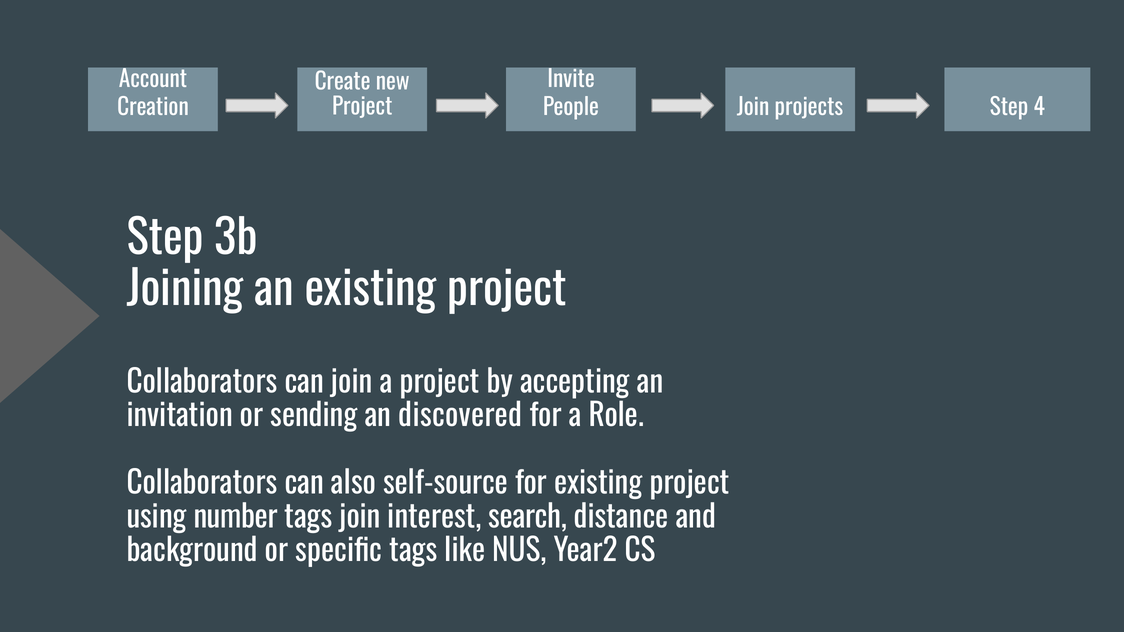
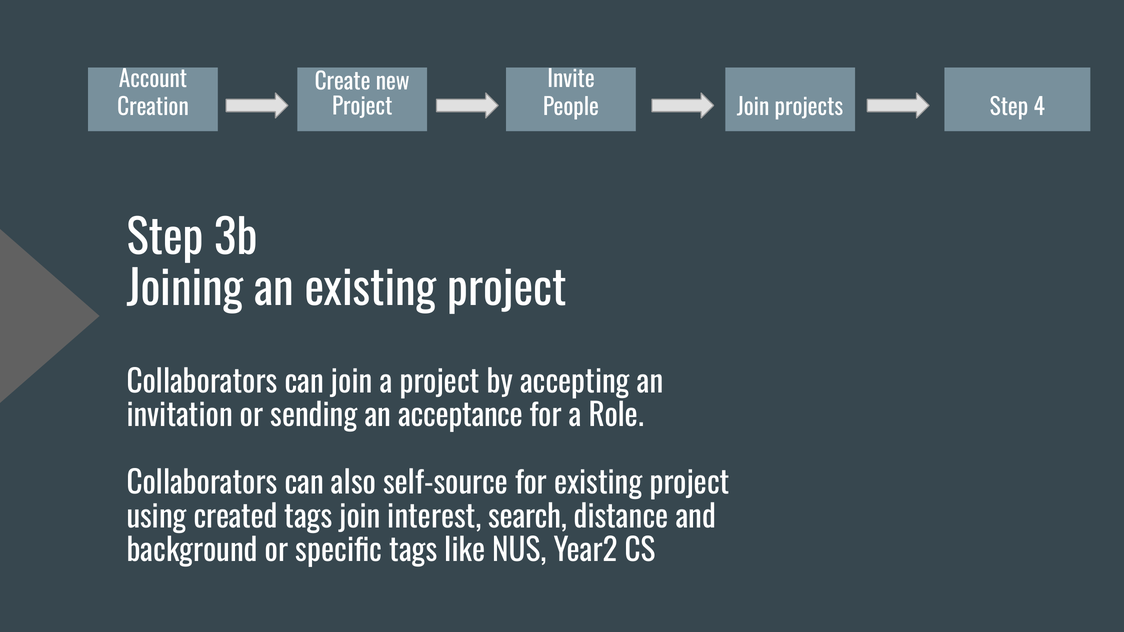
discovered: discovered -> acceptance
number: number -> created
